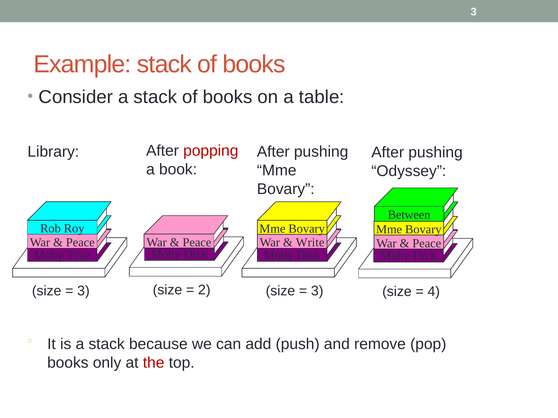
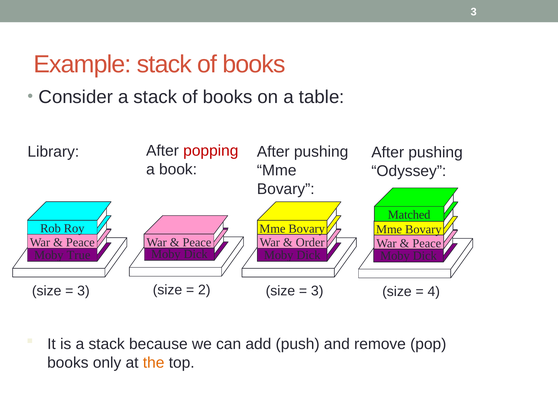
Between: Between -> Matched
Write: Write -> Order
the colour: red -> orange
